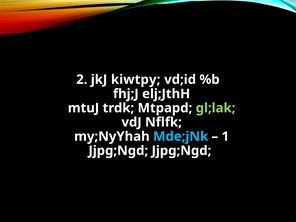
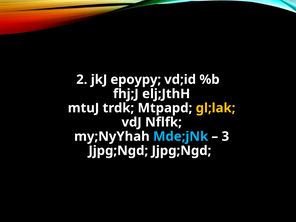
kiwtpy: kiwtpy -> epoypy
gl;lak colour: light green -> yellow
1: 1 -> 3
